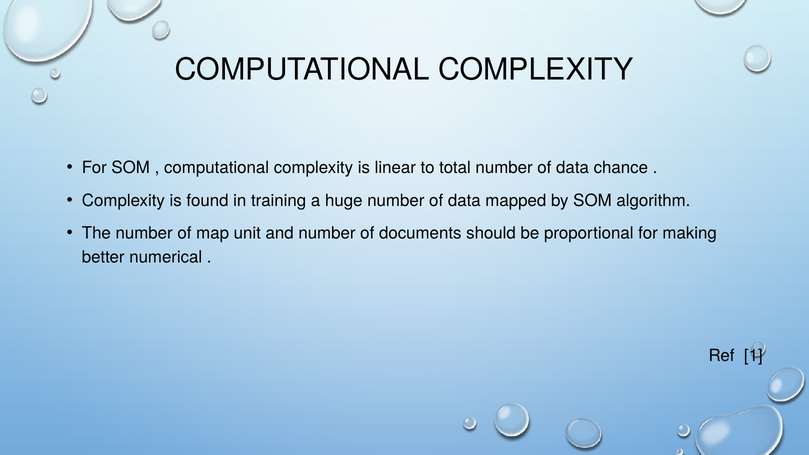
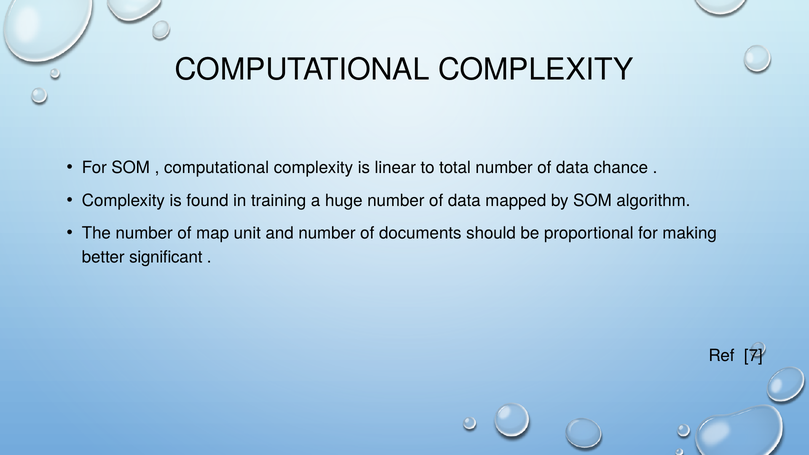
numerical: numerical -> significant
1: 1 -> 7
